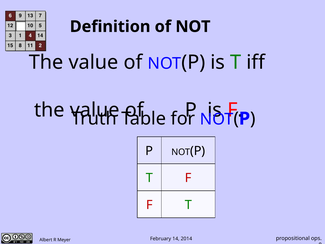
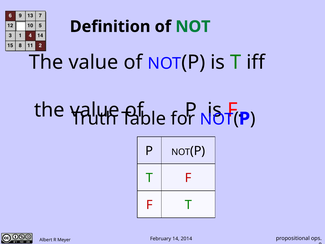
NOT at (193, 27) colour: black -> green
